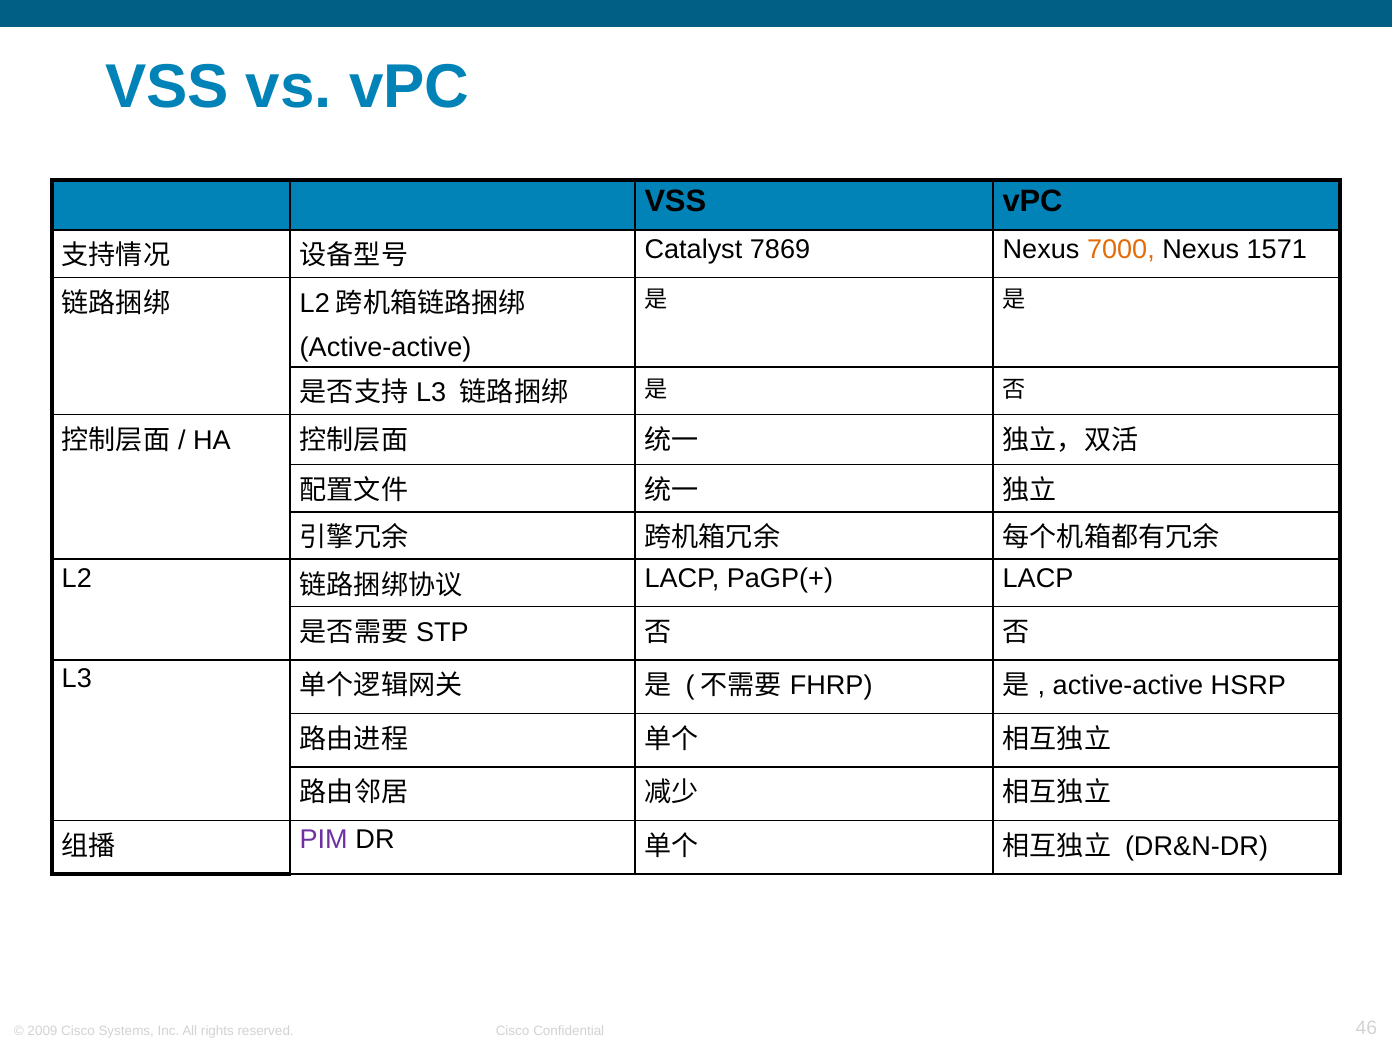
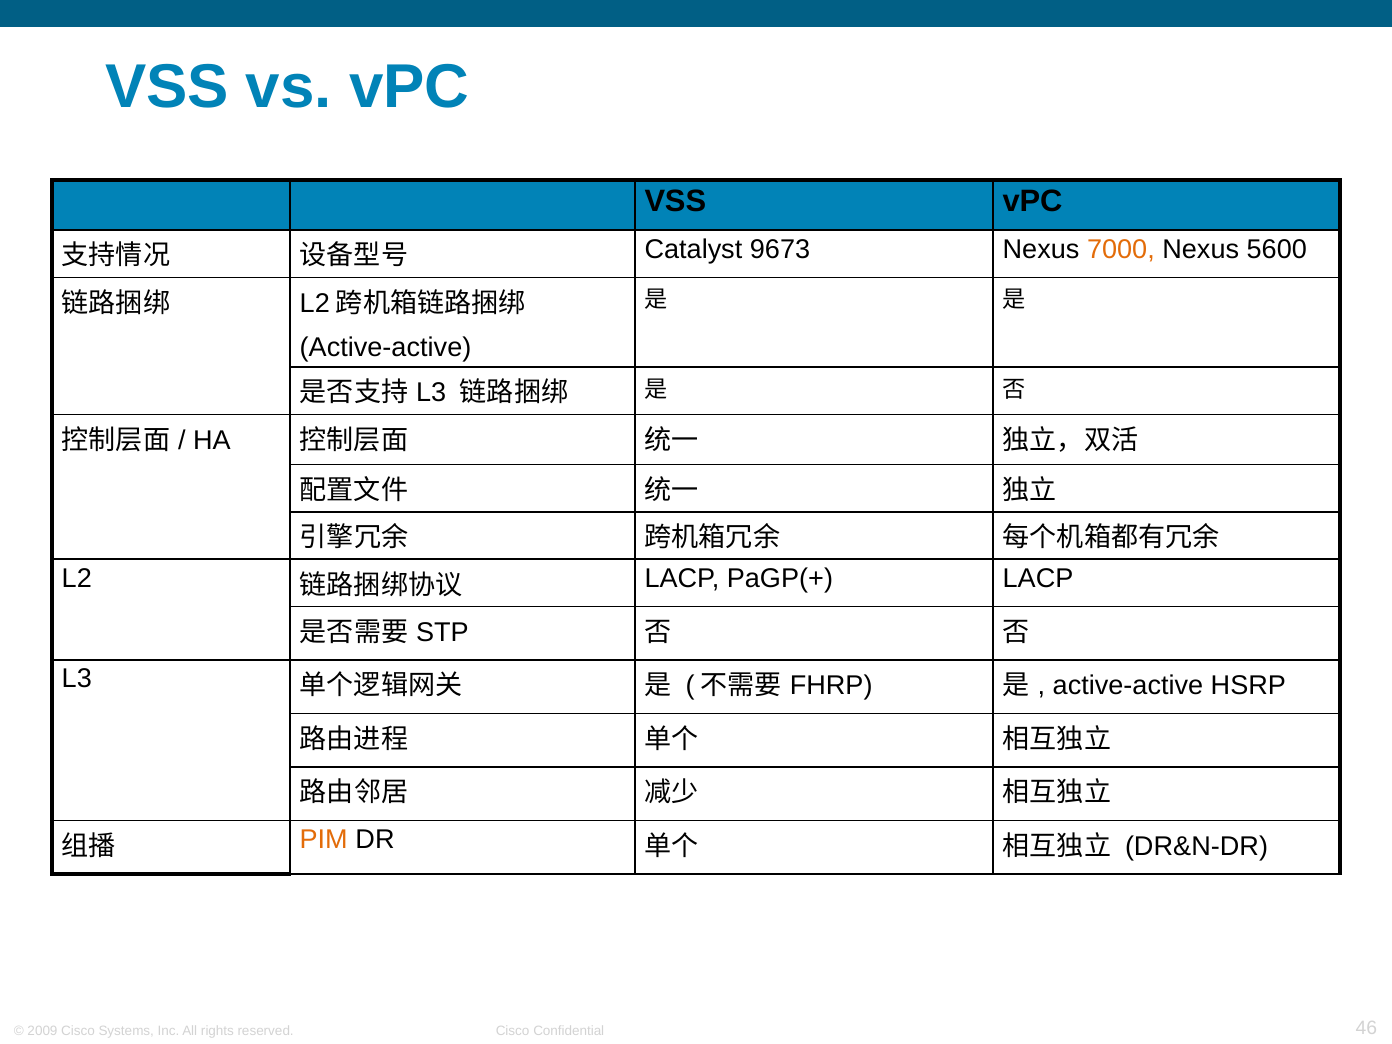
7869: 7869 -> 9673
1571: 1571 -> 5600
PIM colour: purple -> orange
